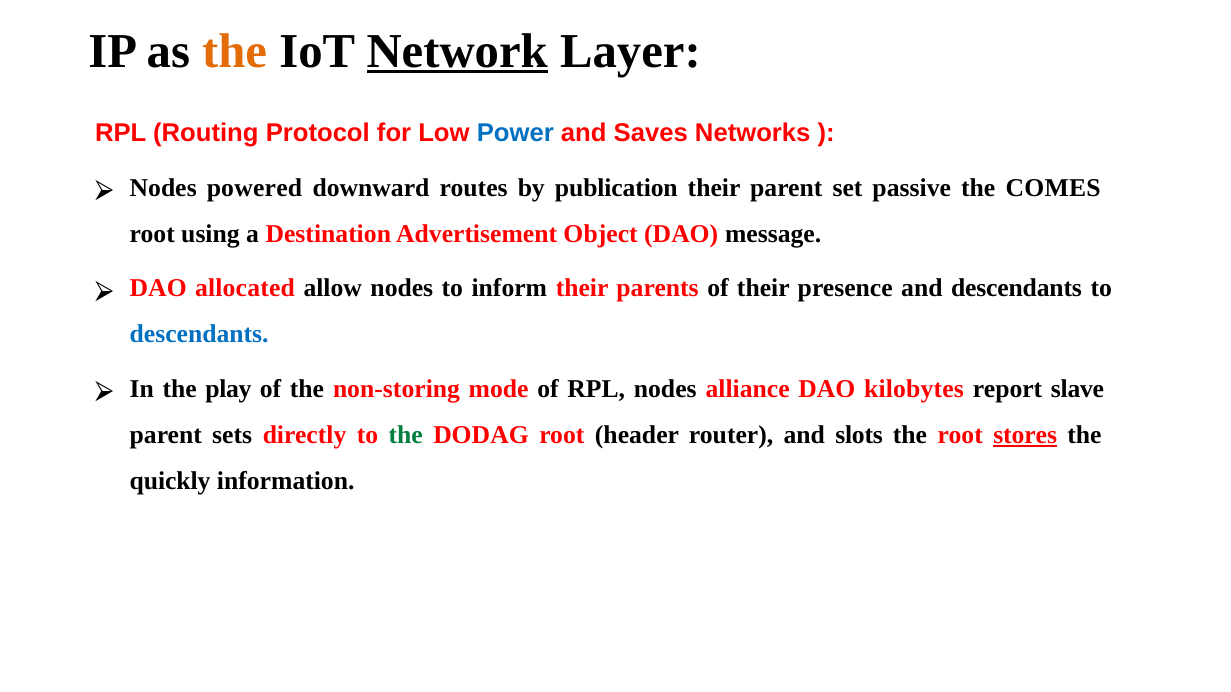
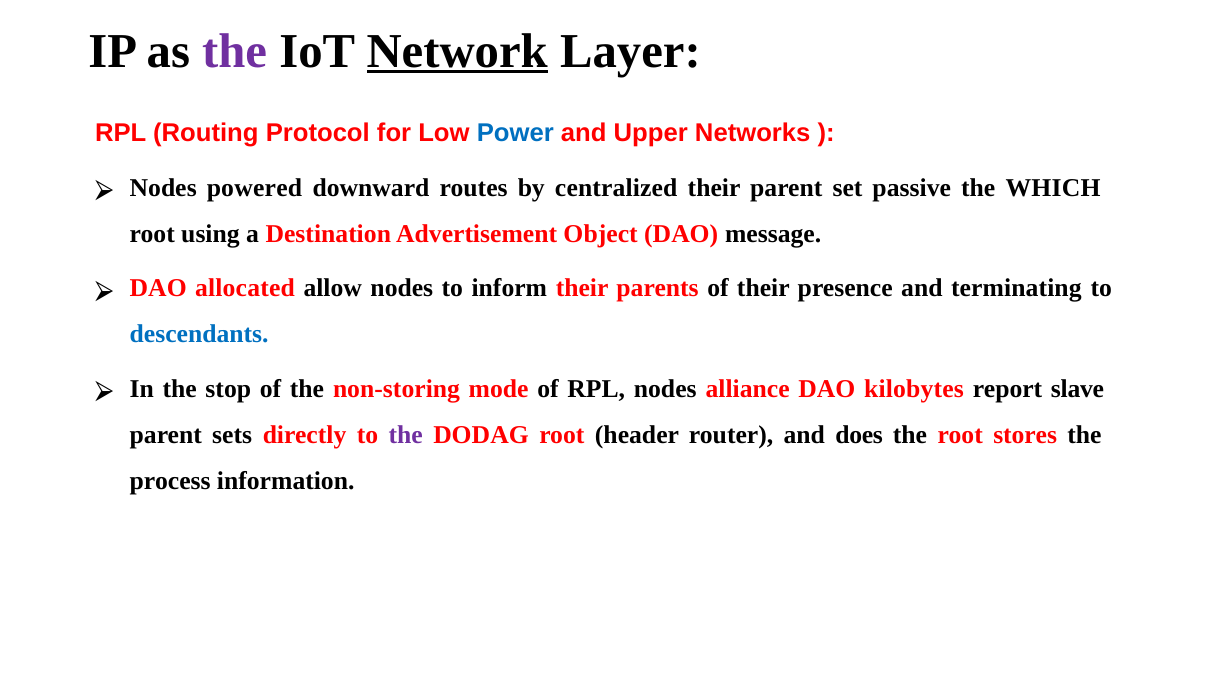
the at (235, 51) colour: orange -> purple
Saves: Saves -> Upper
publication: publication -> centralized
COMES: COMES -> WHICH
and descendants: descendants -> terminating
play: play -> stop
the at (406, 435) colour: green -> purple
slots: slots -> does
stores underline: present -> none
quickly: quickly -> process
